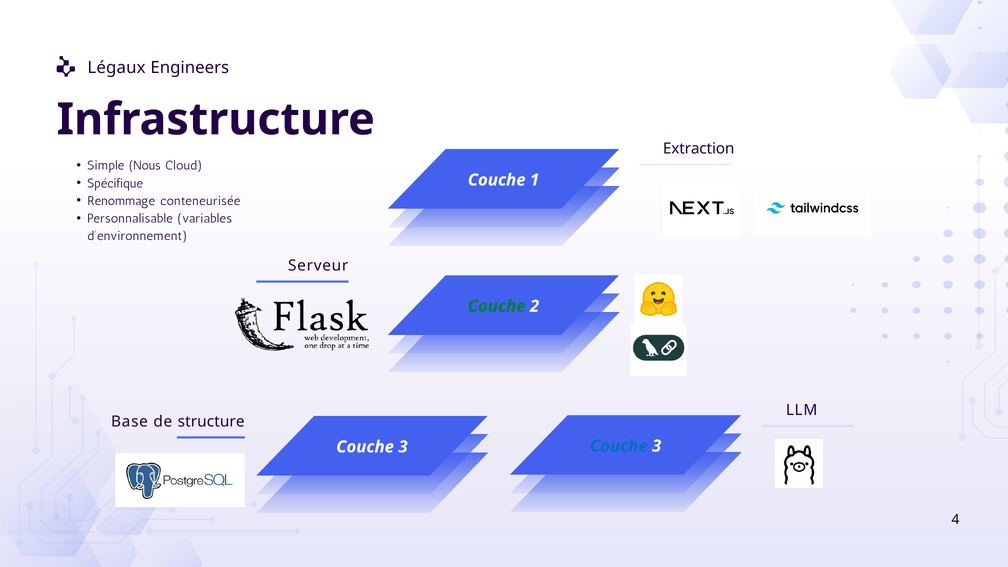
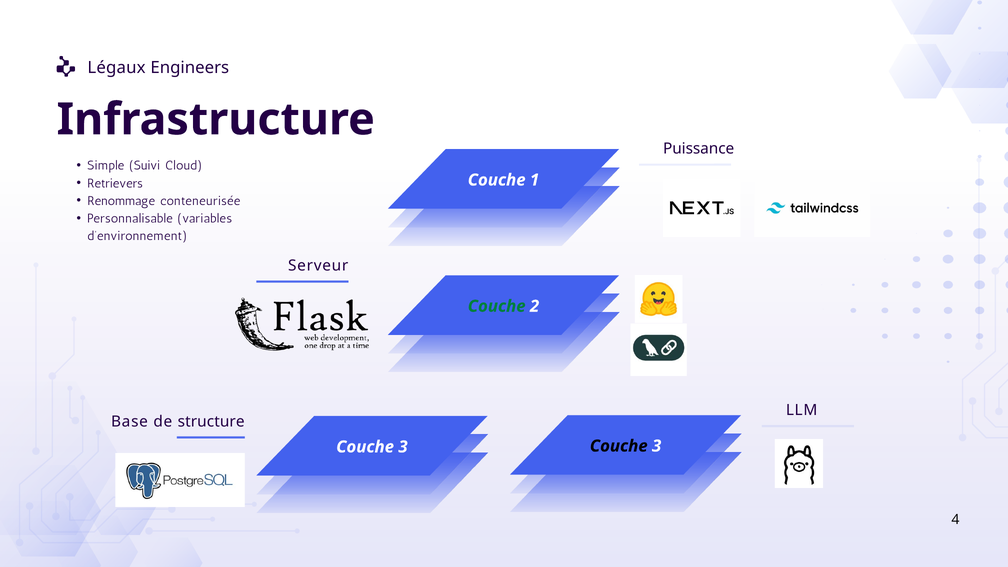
Extraction: Extraction -> Puissance
Nous: Nous -> Suivi
Spécifique: Spécifique -> Retrievers
Couche at (619, 446) colour: blue -> black
